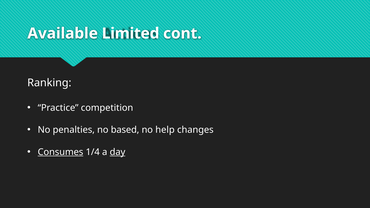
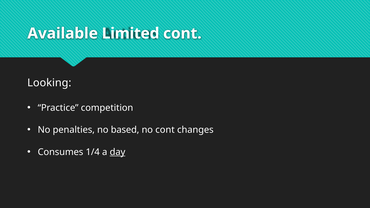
Ranking: Ranking -> Looking
no help: help -> cont
Consumes underline: present -> none
